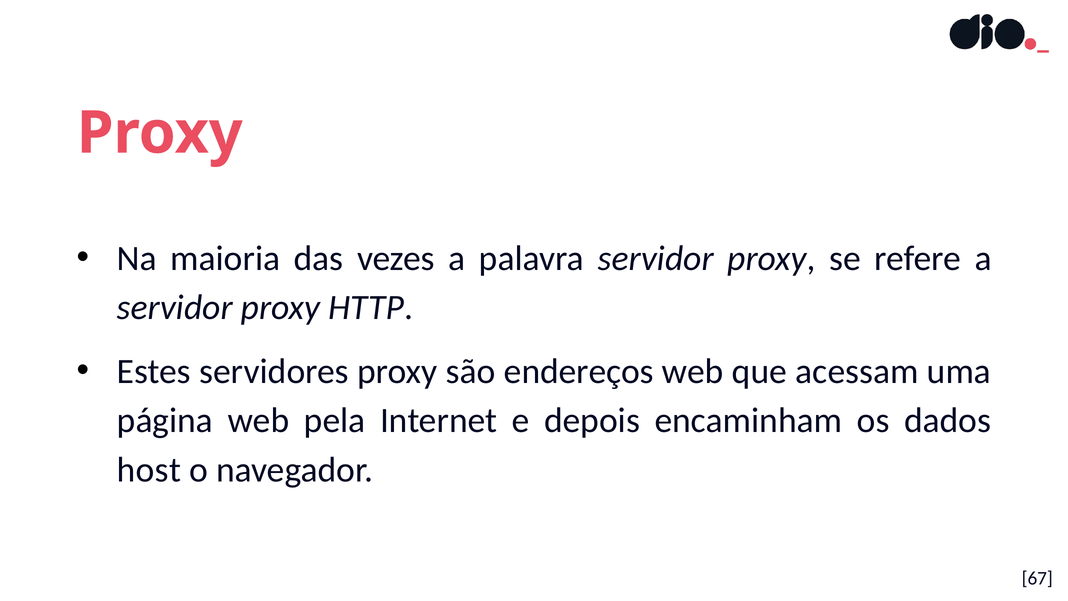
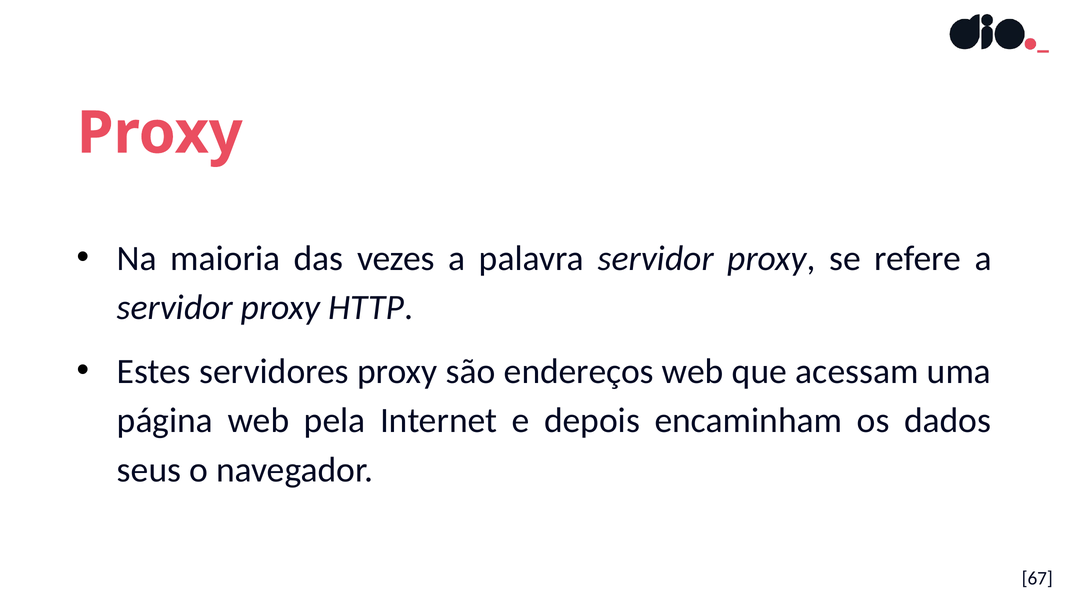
host: host -> seus
